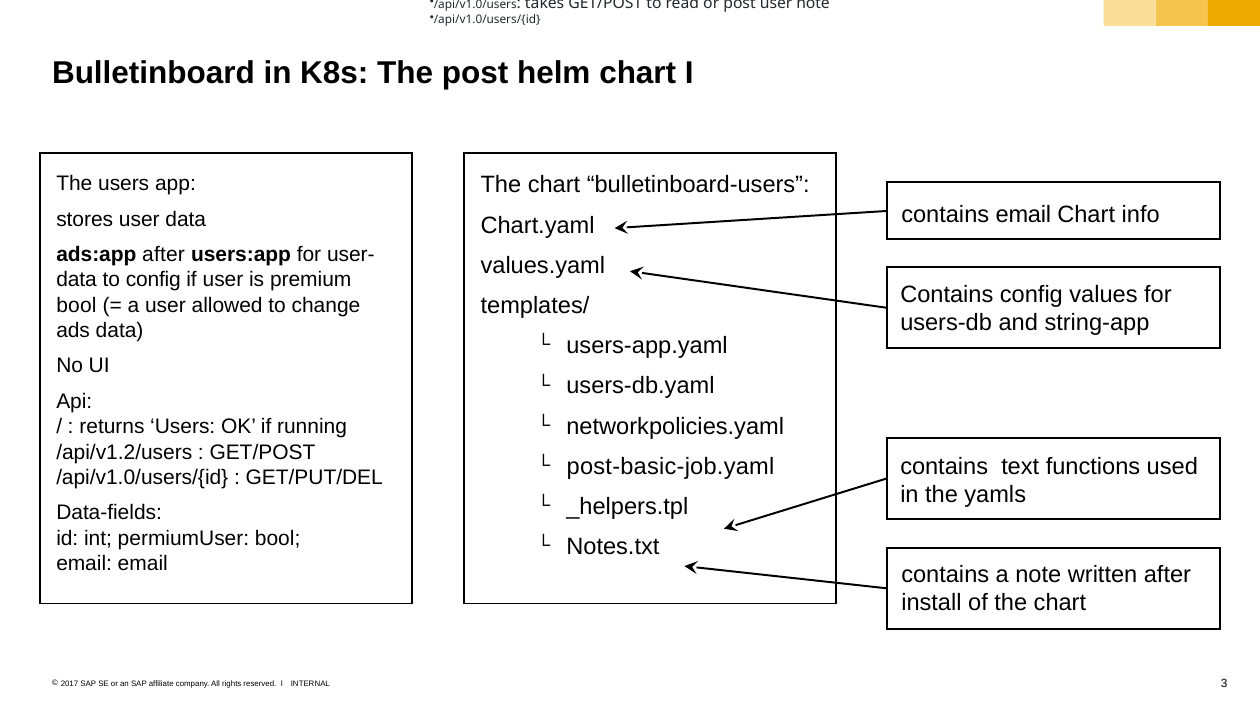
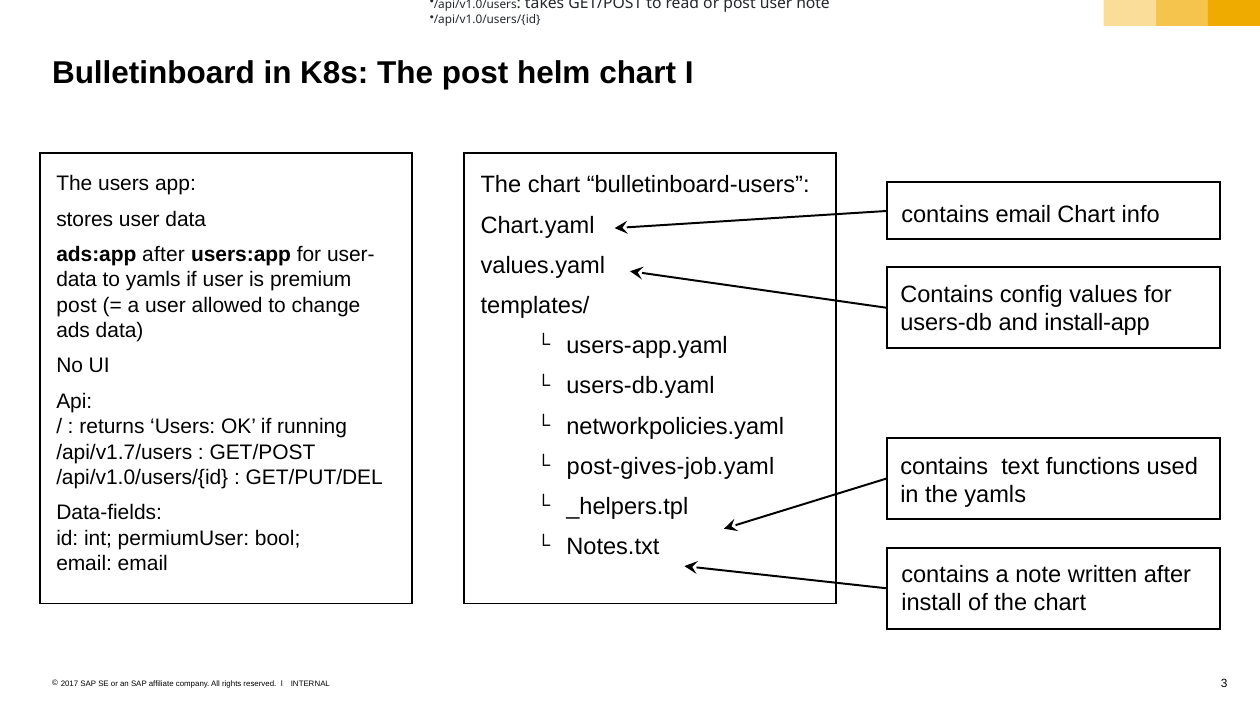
to config: config -> yamls
bool at (76, 305): bool -> post
string-app: string-app -> install-app
/api/v1.2/users: /api/v1.2/users -> /api/v1.7/users
post-basic-job.yaml: post-basic-job.yaml -> post-gives-job.yaml
